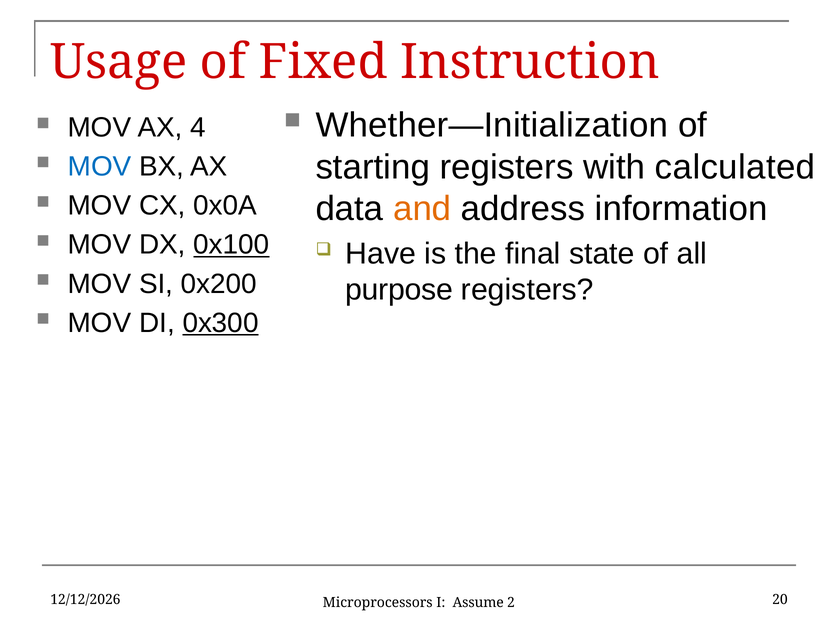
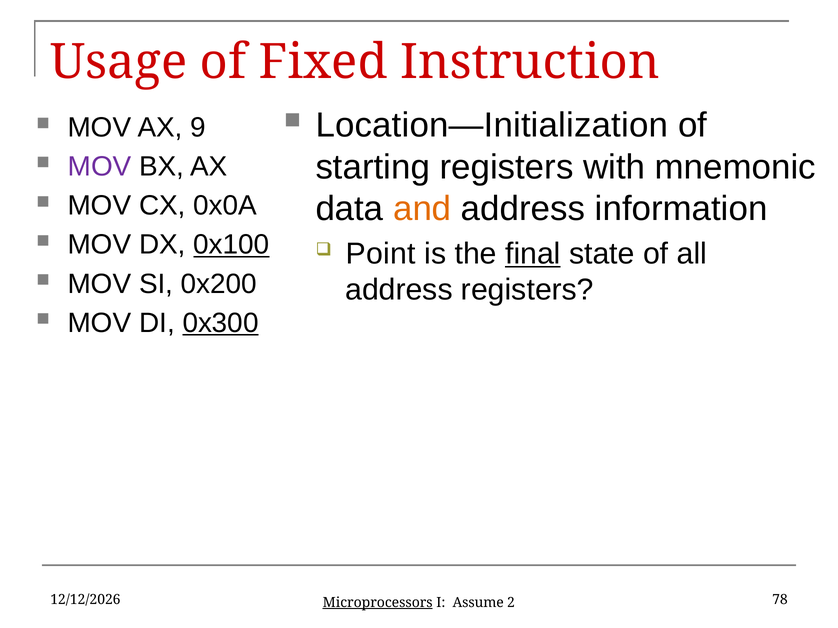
Whether—Initialization: Whether—Initialization -> Location—Initialization
4: 4 -> 9
calculated: calculated -> mnemonic
MOV at (100, 167) colour: blue -> purple
Have: Have -> Point
final underline: none -> present
purpose at (399, 290): purpose -> address
Microprocessors underline: none -> present
20: 20 -> 78
